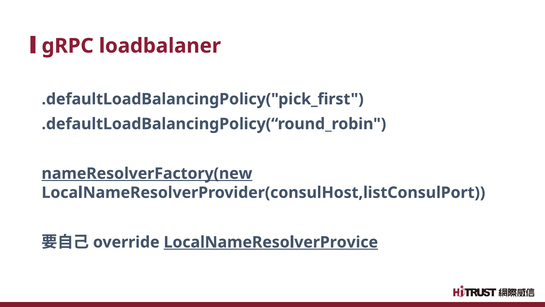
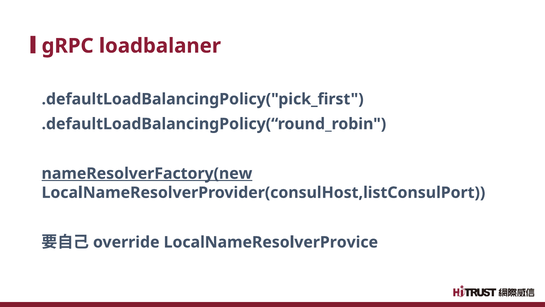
LocalNameResolverProvice underline: present -> none
